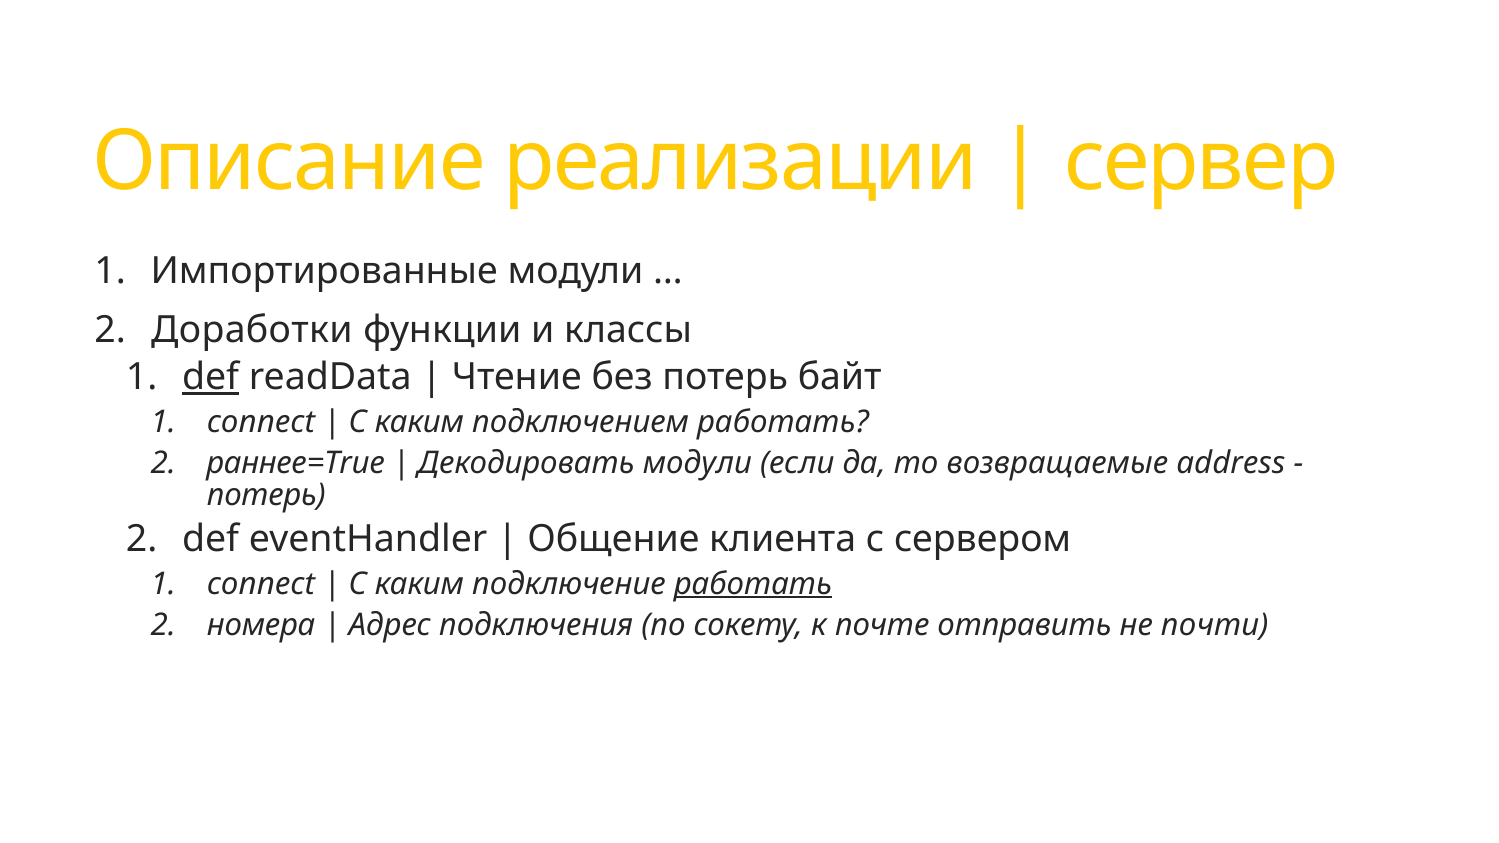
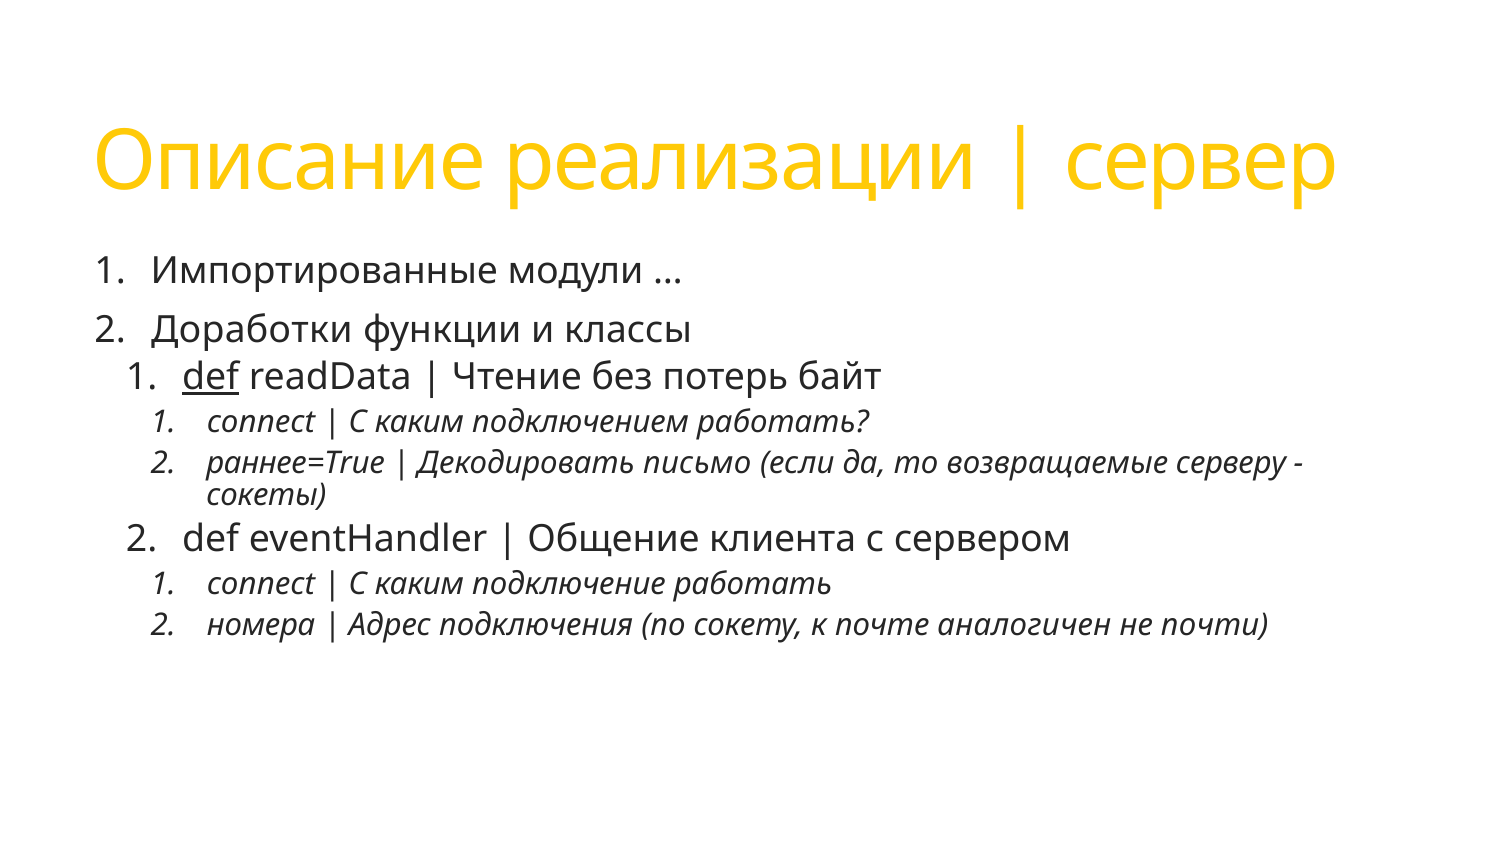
Декодировать модули: модули -> письмо
address: address -> серверу
потерь at (266, 495): потерь -> сокеты
работать at (753, 584) underline: present -> none
отправить: отправить -> аналогичен
